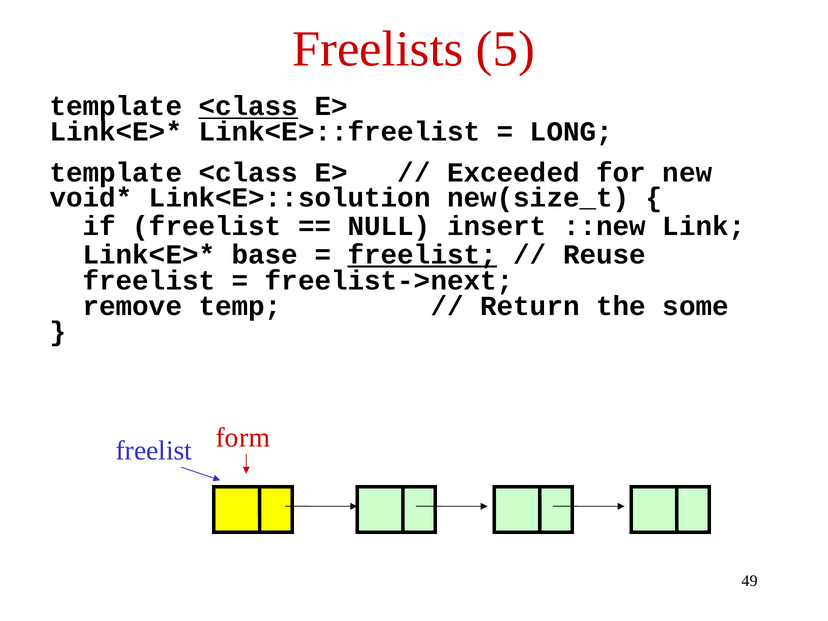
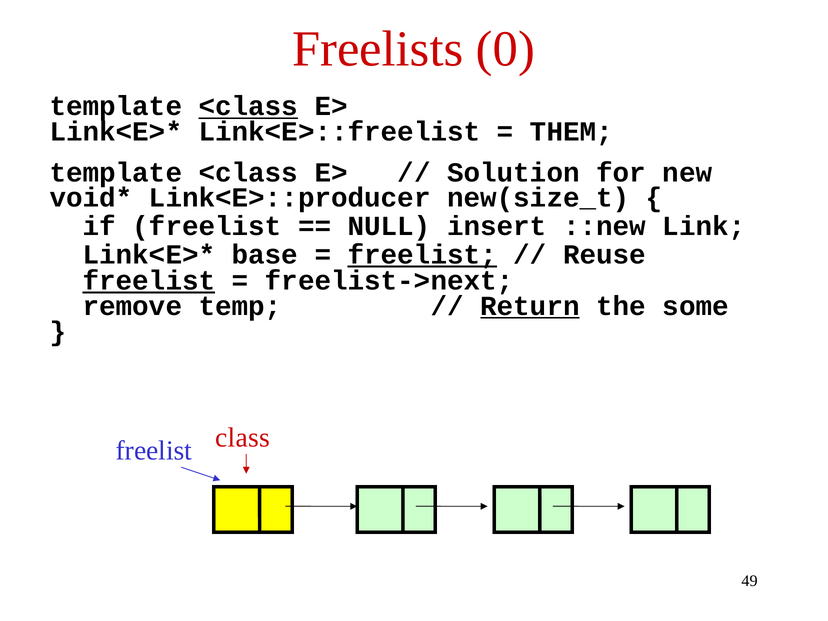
5: 5 -> 0
LONG: LONG -> THEM
Exceeded: Exceeded -> Solution
Link<E>::solution: Link<E>::solution -> Link<E>::producer
freelist at (149, 281) underline: none -> present
Return underline: none -> present
form: form -> class
